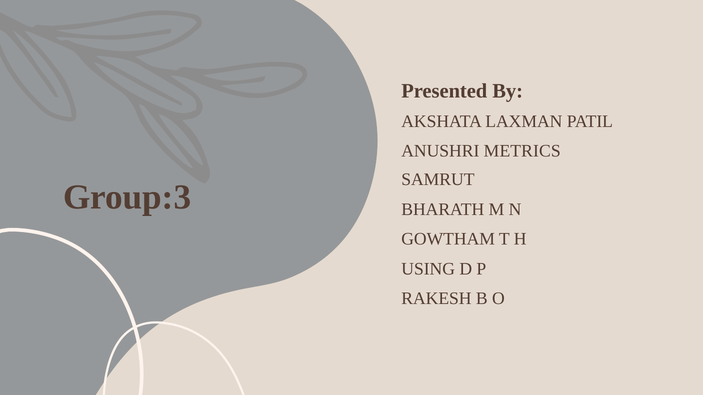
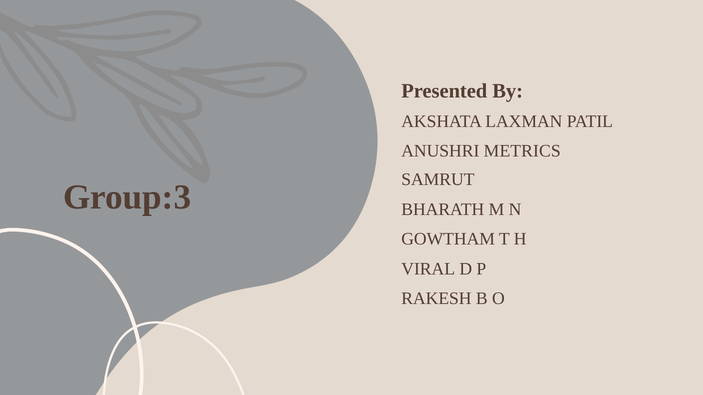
USING: USING -> VIRAL
